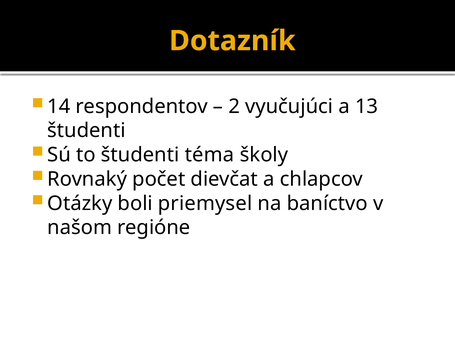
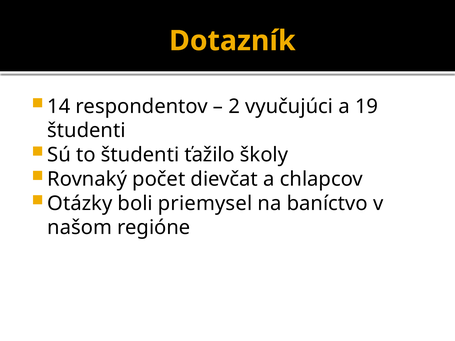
13: 13 -> 19
téma: téma -> ťažilo
